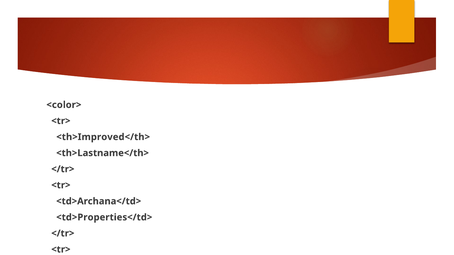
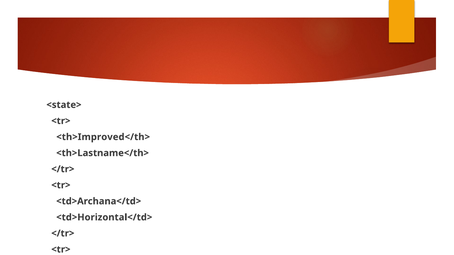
<color>: <color> -> <state>
<td>Properties</td>: <td>Properties</td> -> <td>Horizontal</td>
